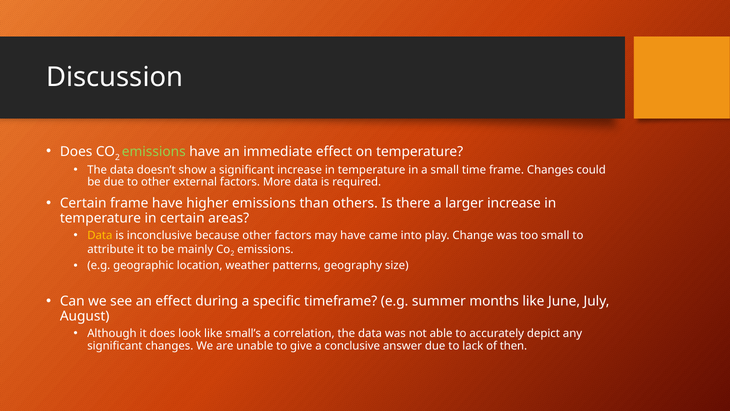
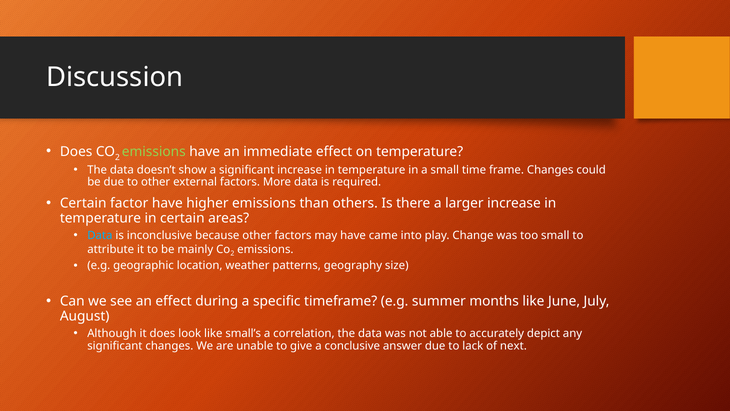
Certain frame: frame -> factor
Data at (100, 235) colour: yellow -> light blue
then: then -> next
